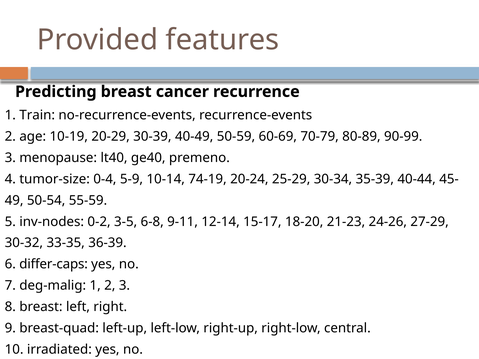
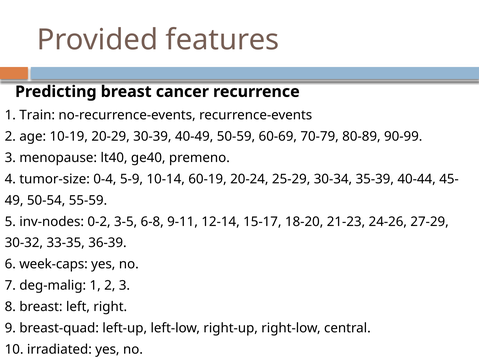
74-19: 74-19 -> 60-19
differ-caps: differ-caps -> week-caps
